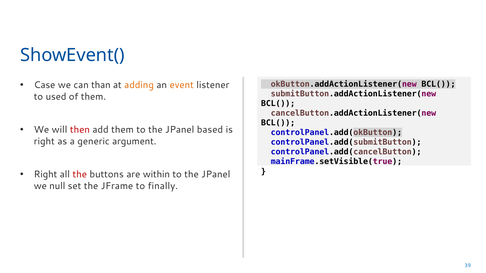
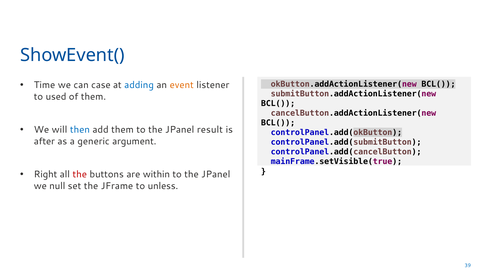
Case: Case -> Time
than: than -> case
adding colour: orange -> blue
then colour: red -> blue
based: based -> result
right at (44, 141): right -> after
finally: finally -> unless
